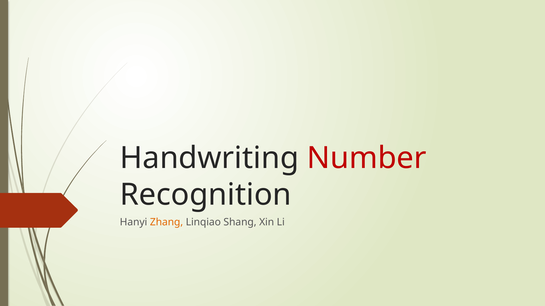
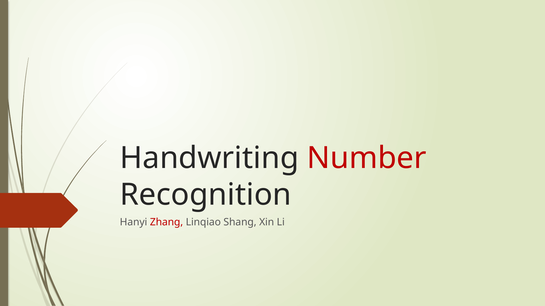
Zhang colour: orange -> red
